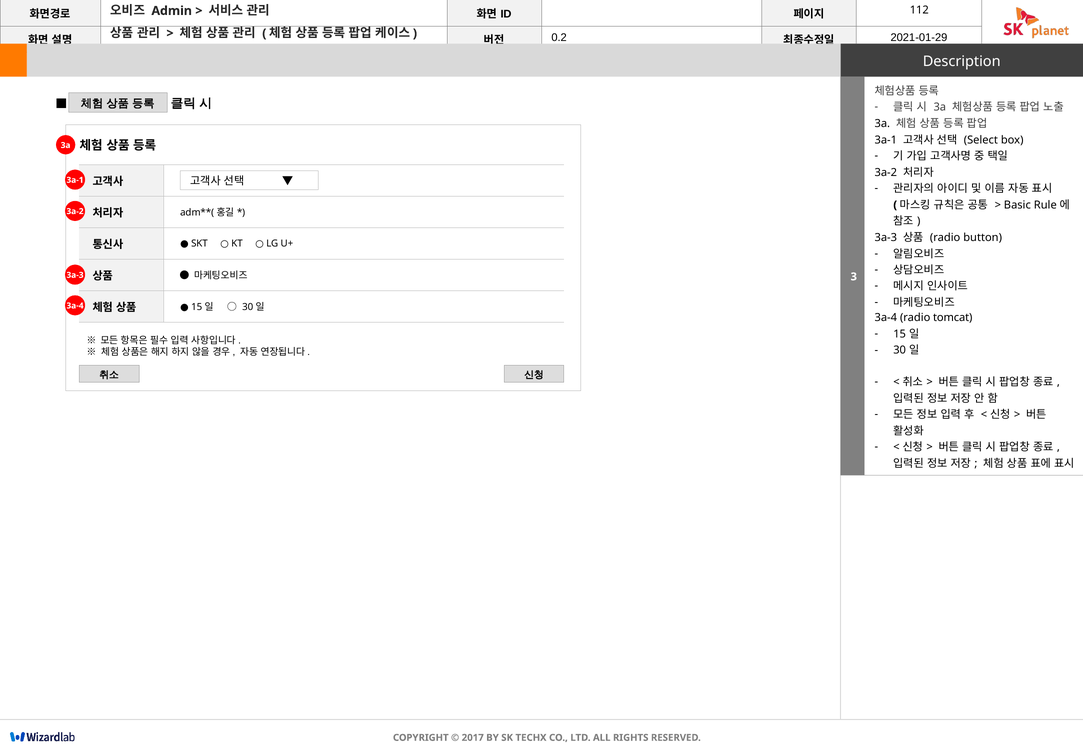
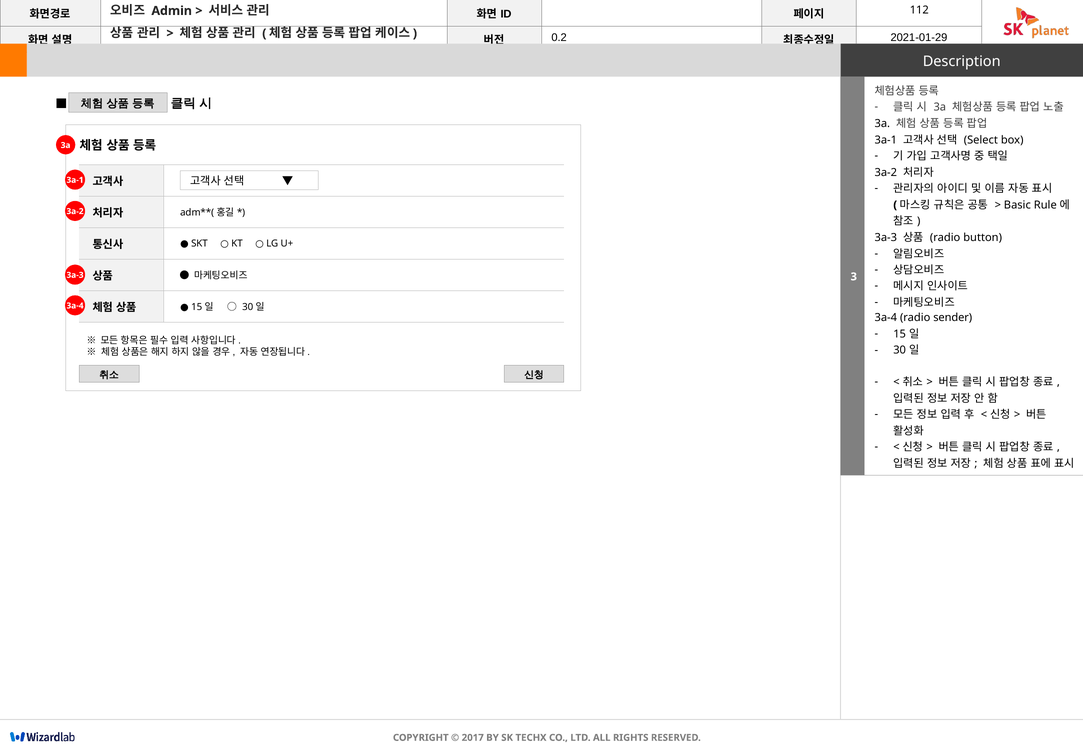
tomcat: tomcat -> sender
